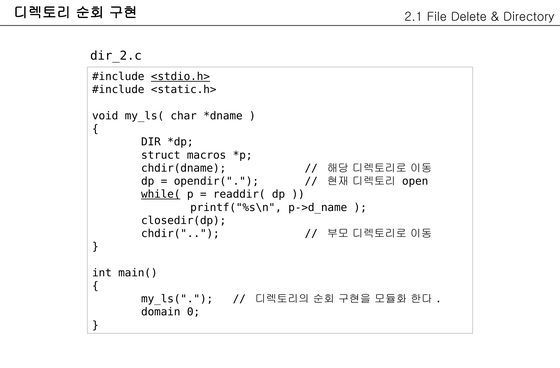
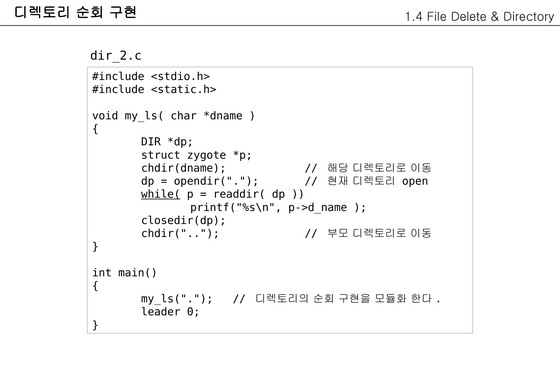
2.1: 2.1 -> 1.4
<stdio.h> underline: present -> none
macros: macros -> zygote
domain: domain -> leader
